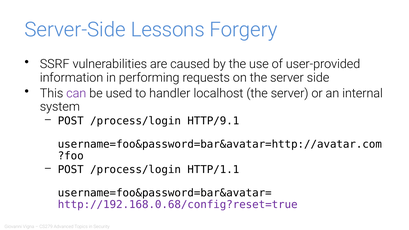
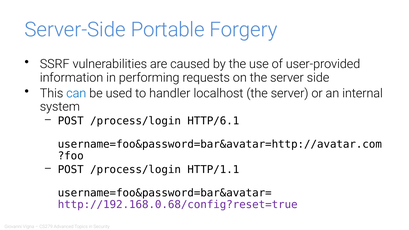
Lessons: Lessons -> Portable
can colour: purple -> blue
HTTP/9.1: HTTP/9.1 -> HTTP/6.1
